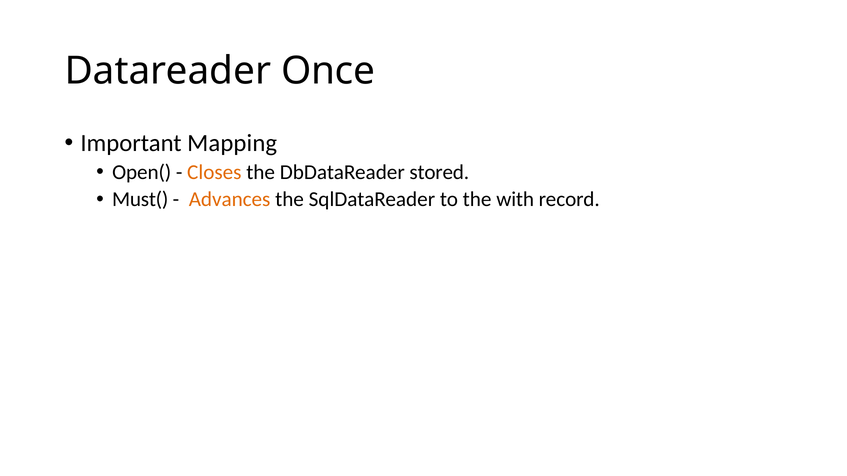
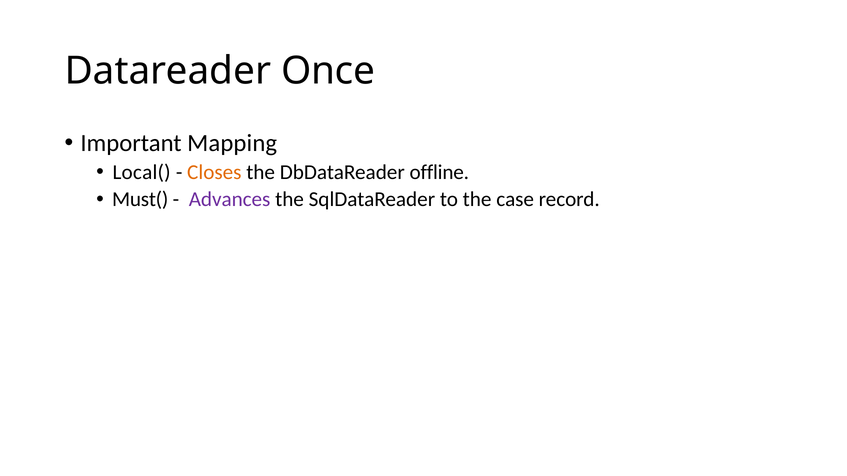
Open(: Open( -> Local(
stored: stored -> offline
Advances colour: orange -> purple
with: with -> case
